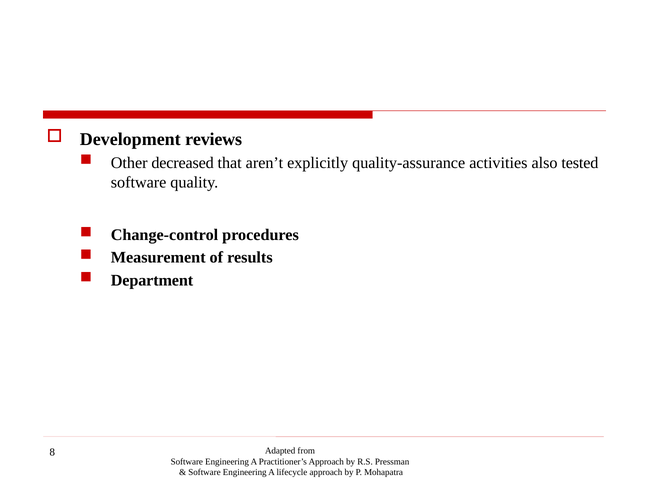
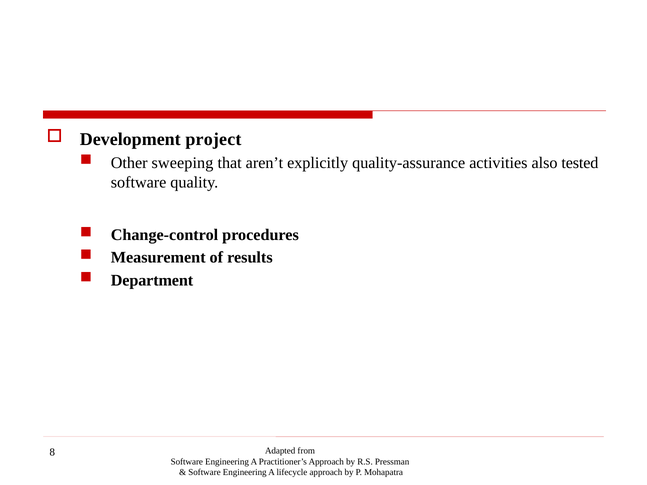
reviews: reviews -> project
decreased: decreased -> sweeping
